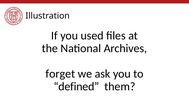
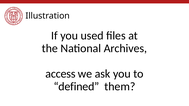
forget: forget -> access
